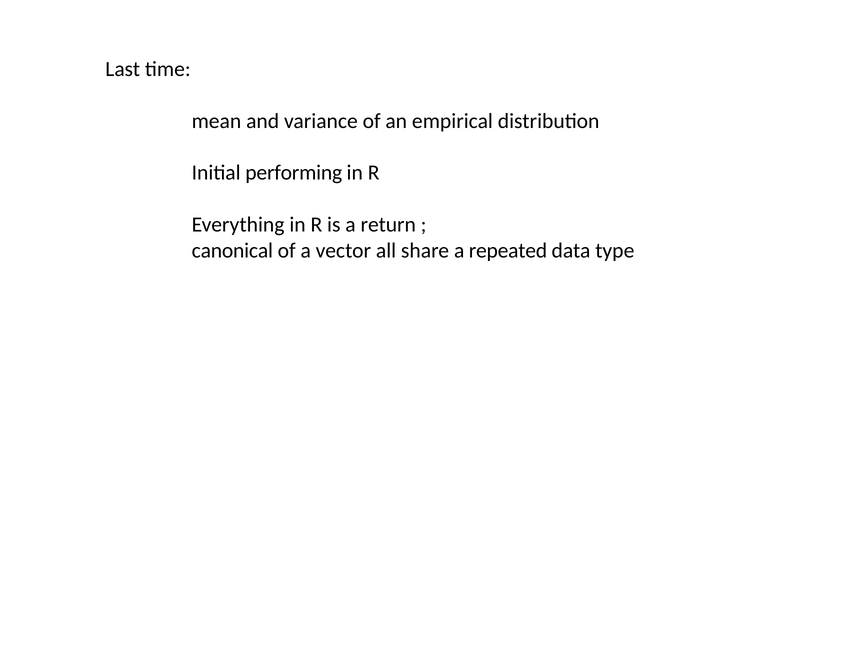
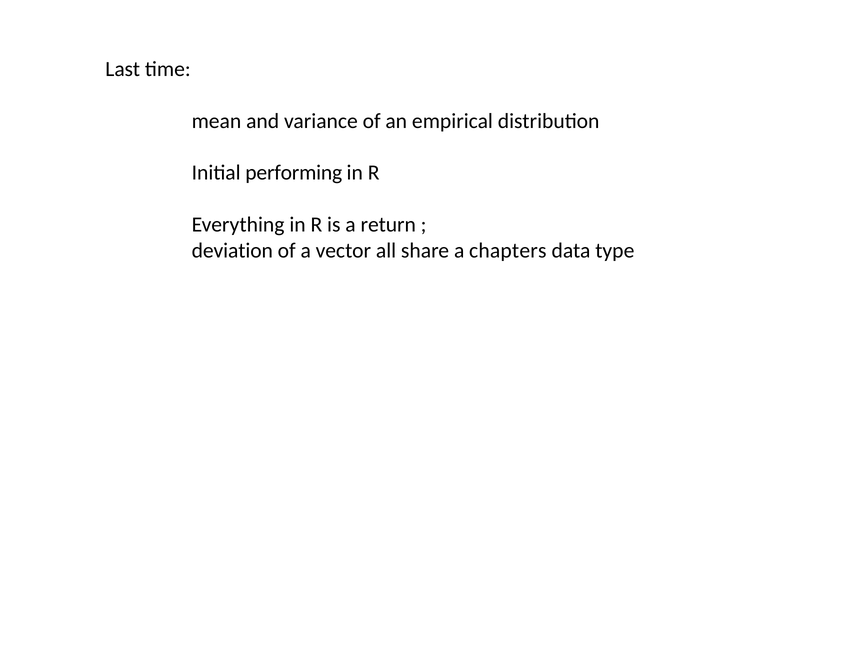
canonical: canonical -> deviation
repeated: repeated -> chapters
